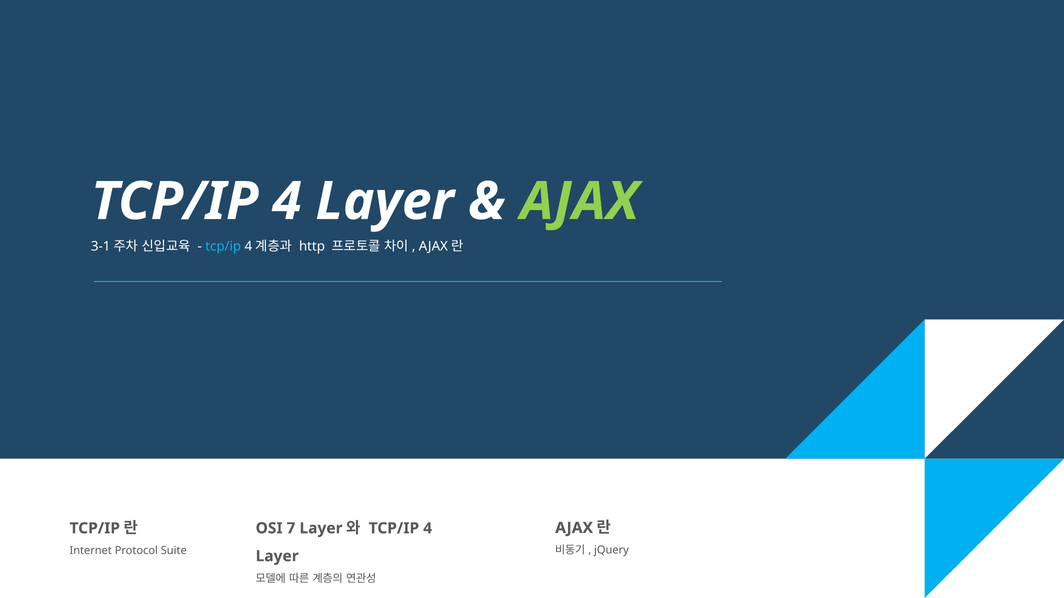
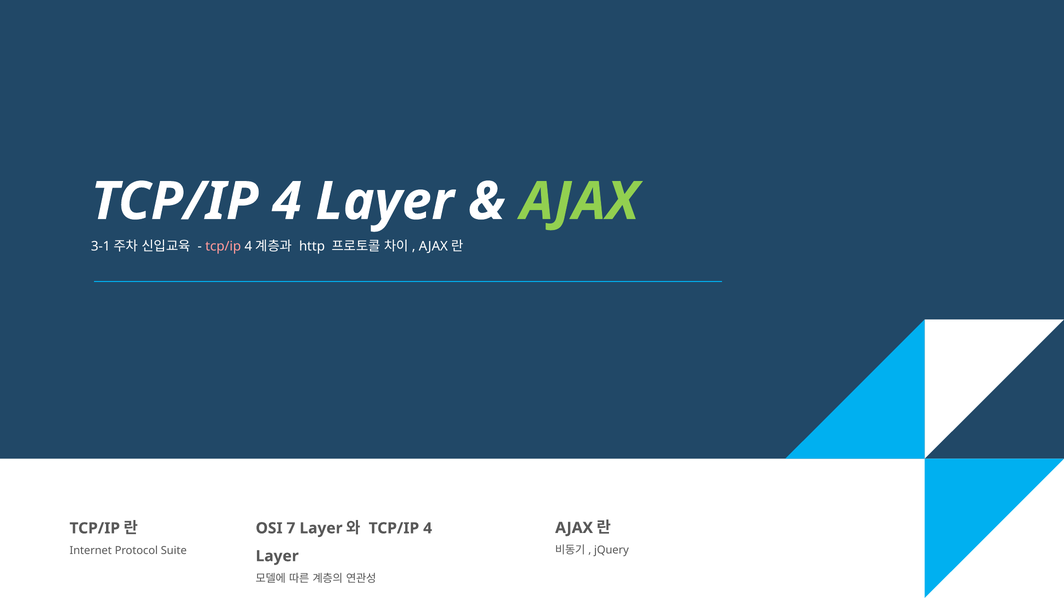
tcp/ip at (223, 247) colour: light blue -> pink
